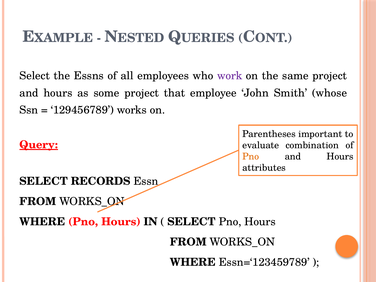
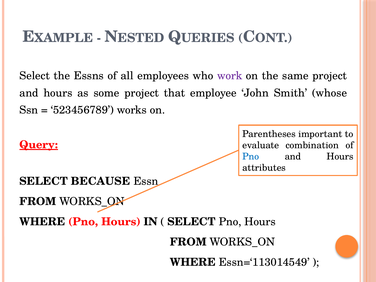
129456789: 129456789 -> 523456789
Pno at (251, 157) colour: orange -> blue
RECORDS: RECORDS -> BECAUSE
Essn=‘123459789: Essn=‘123459789 -> Essn=‘113014549
